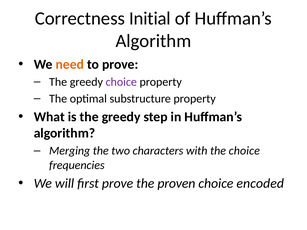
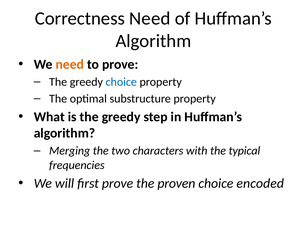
Correctness Initial: Initial -> Need
choice at (121, 82) colour: purple -> blue
the choice: choice -> typical
